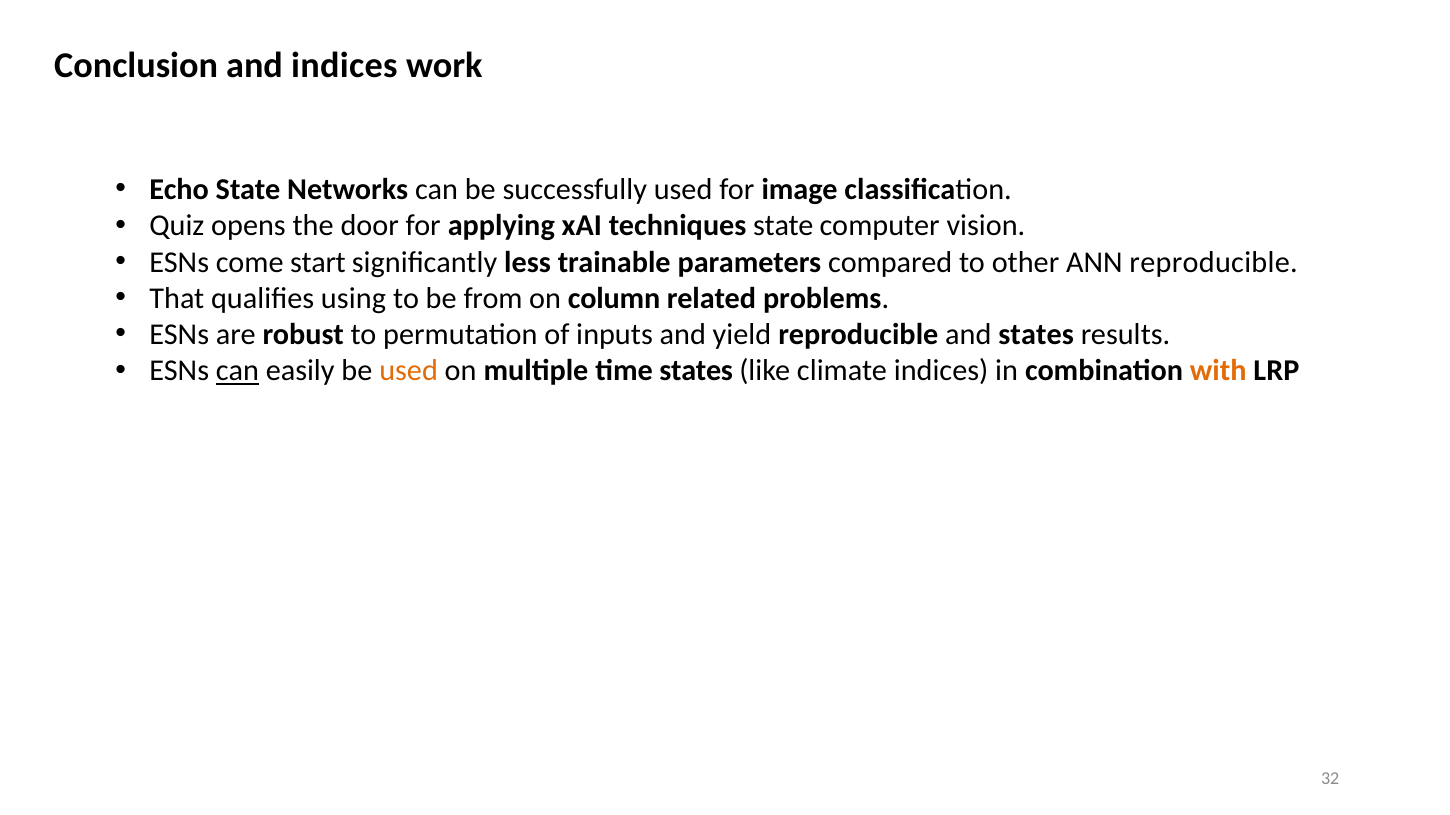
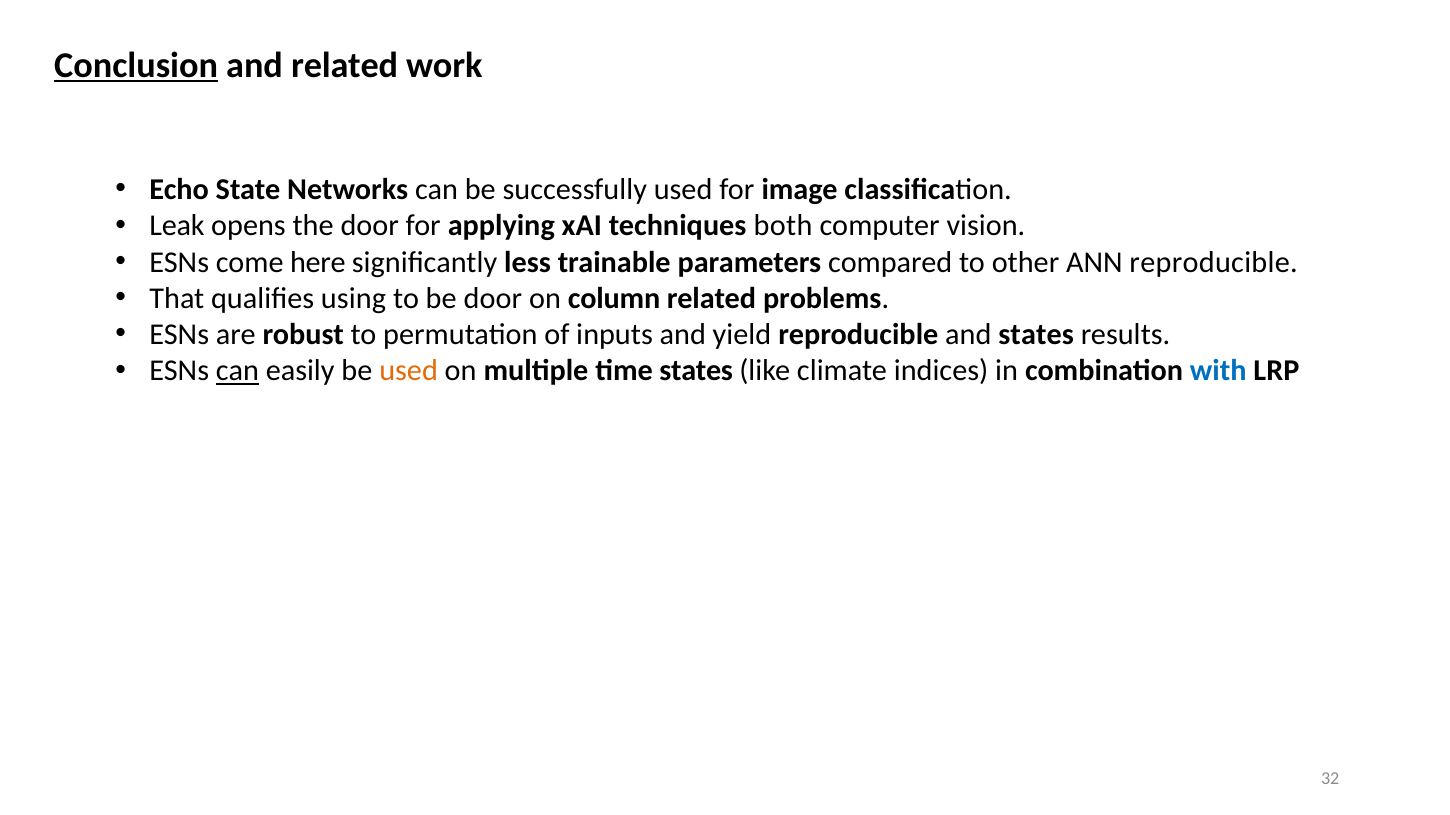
Conclusion underline: none -> present
and indices: indices -> related
Quiz: Quiz -> Leak
techniques state: state -> both
start: start -> here
be from: from -> door
with colour: orange -> blue
